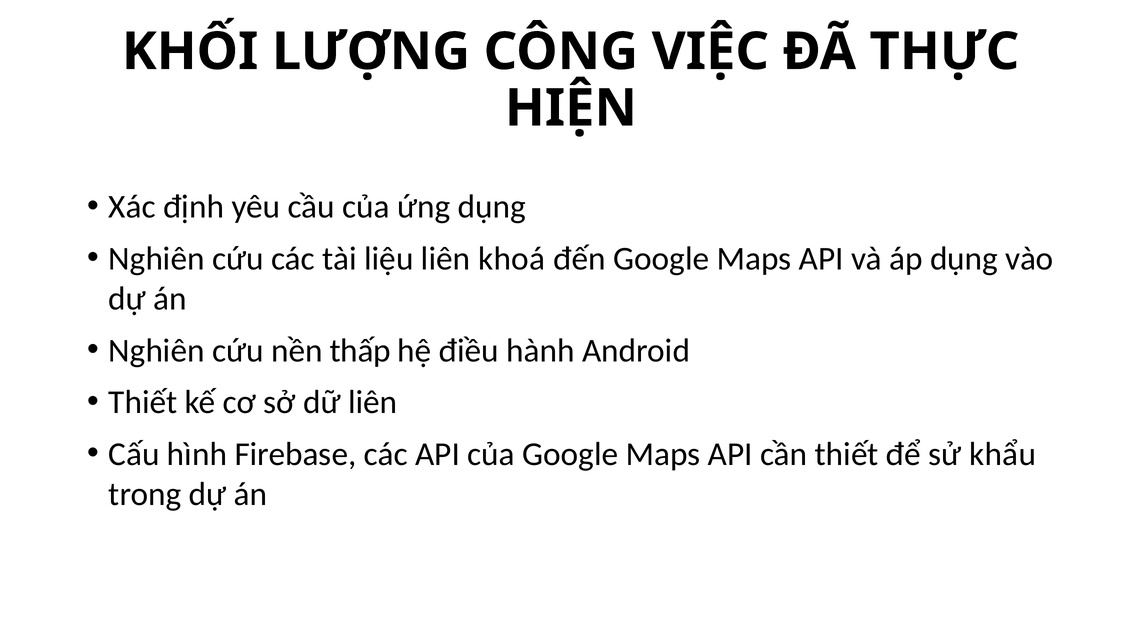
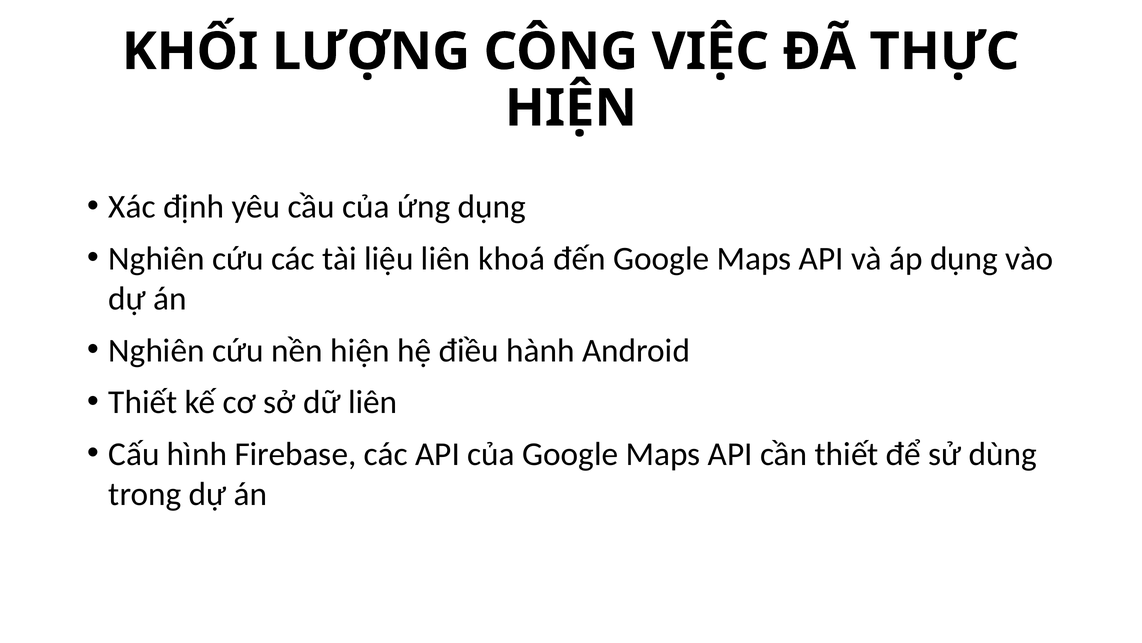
nền thấp: thấp -> hiện
khẩu: khẩu -> dùng
